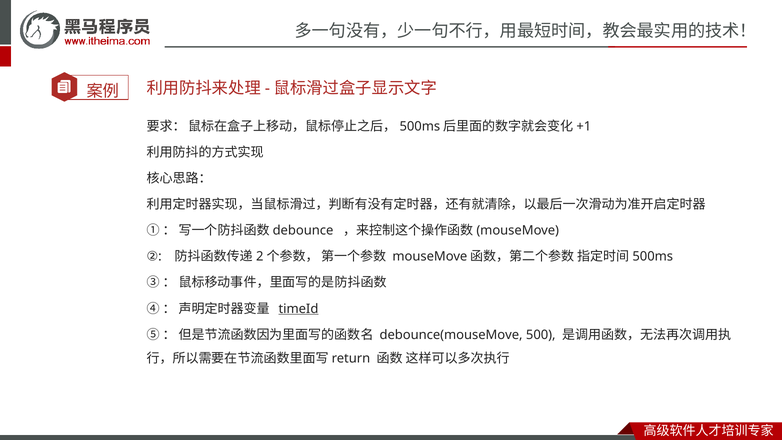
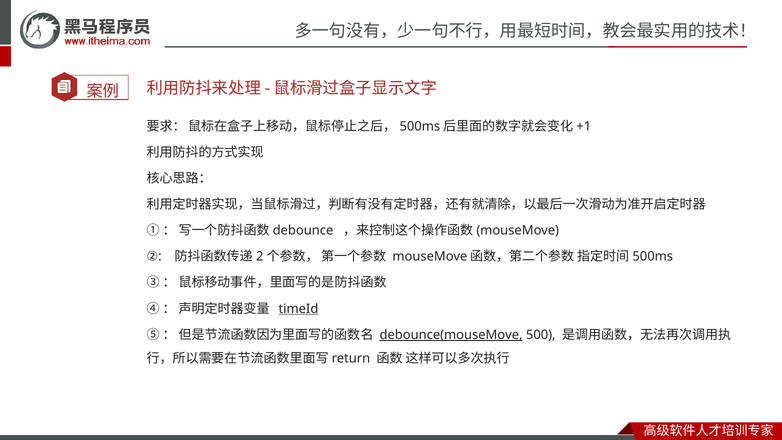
debounce(mouseMove underline: none -> present
